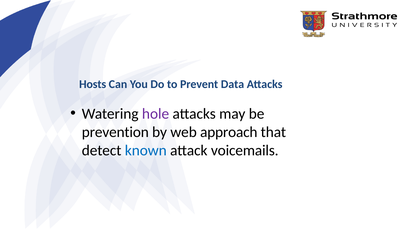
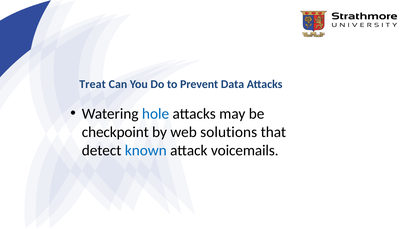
Hosts: Hosts -> Treat
hole colour: purple -> blue
prevention: prevention -> checkpoint
approach: approach -> solutions
